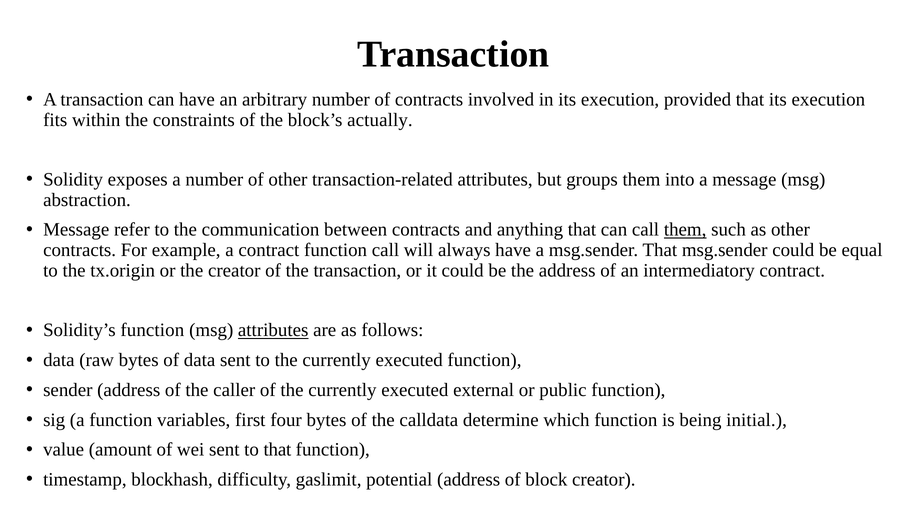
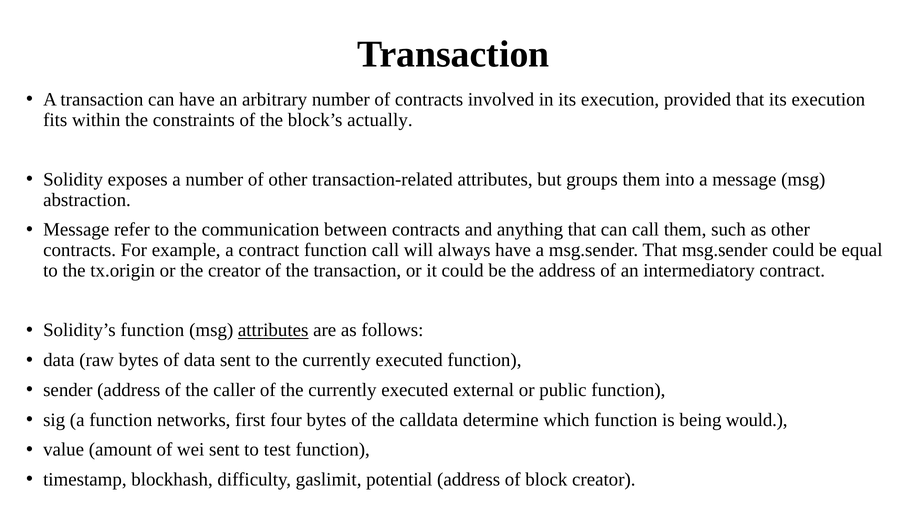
them at (685, 230) underline: present -> none
variables: variables -> networks
initial: initial -> would
to that: that -> test
